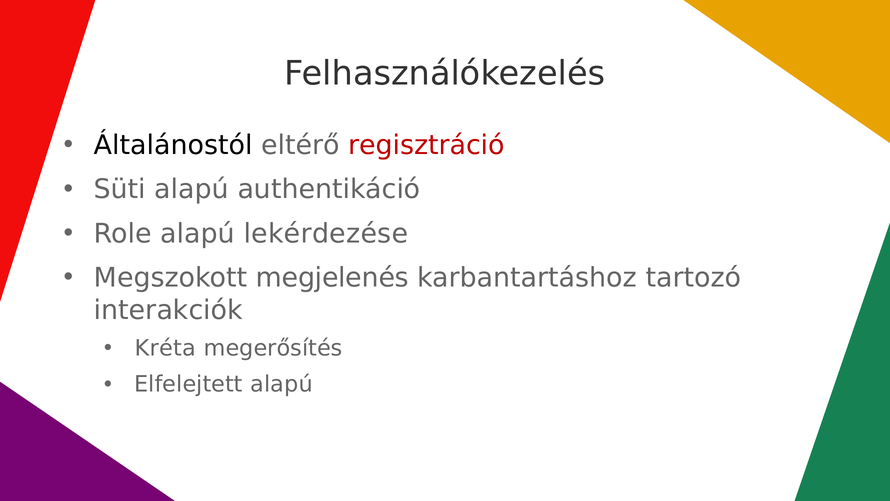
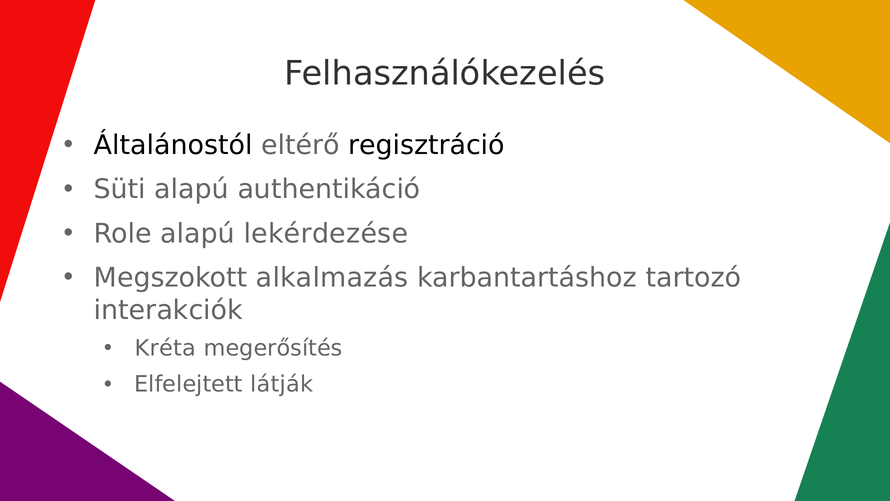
regisztráció colour: red -> black
megjelenés: megjelenés -> alkalmazás
Elfelejtett alapú: alapú -> látják
